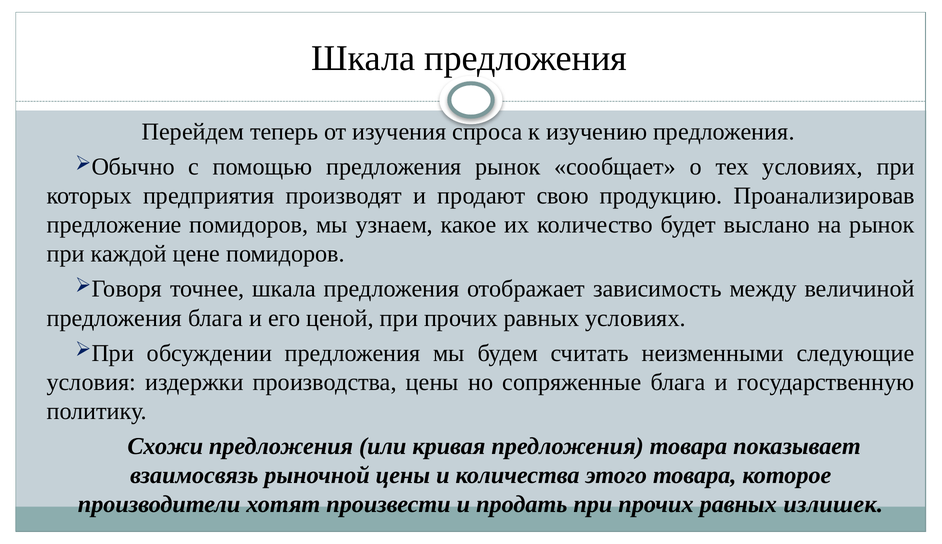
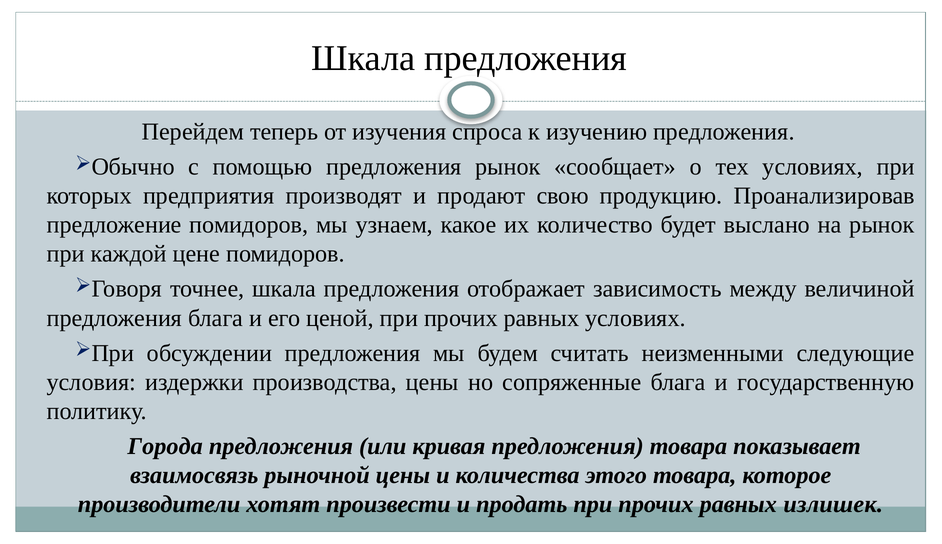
Схожи: Схожи -> Города
